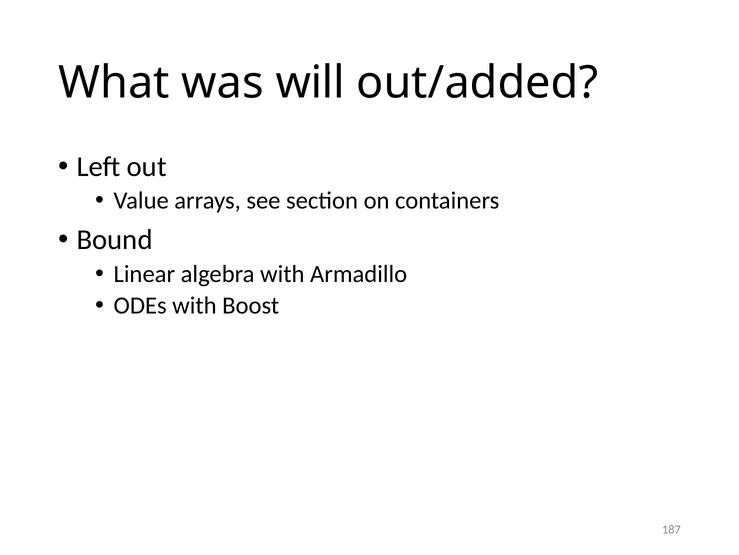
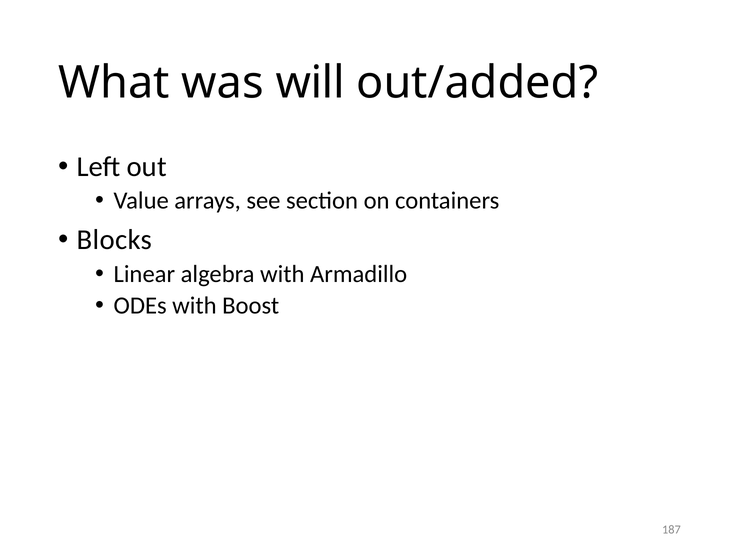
Bound: Bound -> Blocks
